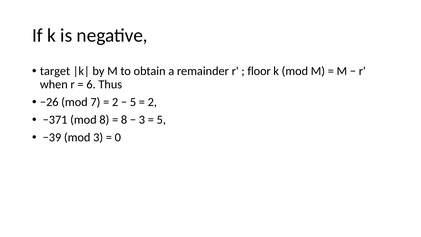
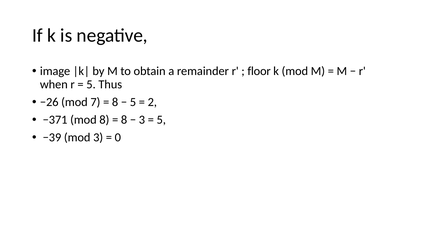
target: target -> image
6 at (91, 84): 6 -> 5
2 at (115, 102): 2 -> 8
